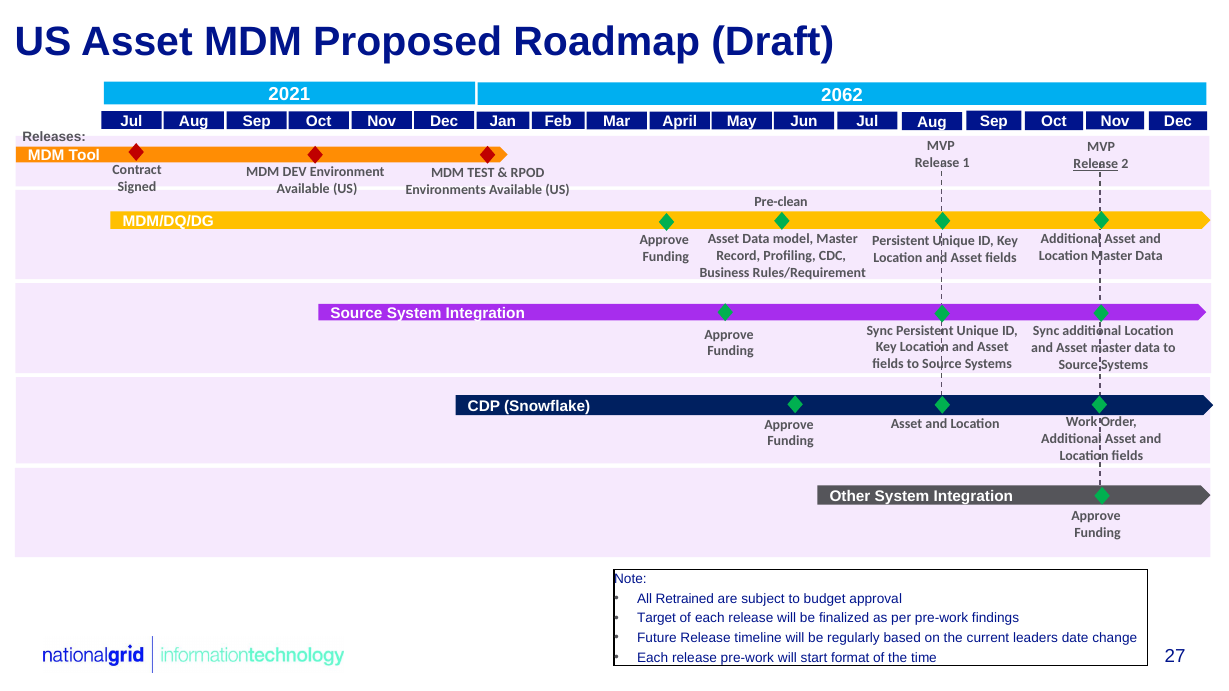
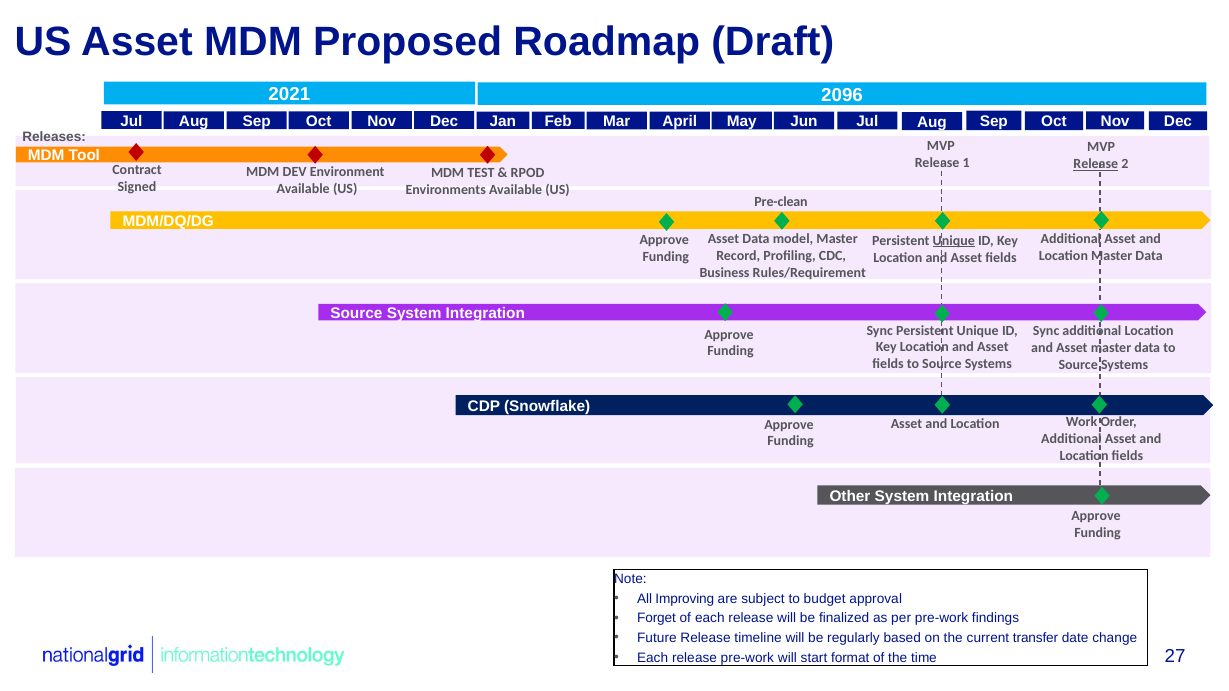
2062: 2062 -> 2096
Unique at (954, 241) underline: none -> present
Retrained: Retrained -> Improving
Target: Target -> Forget
leaders: leaders -> transfer
